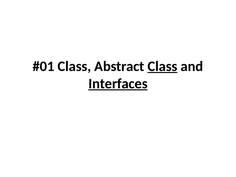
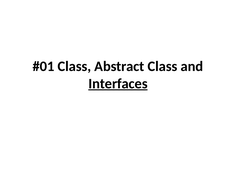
Class at (162, 66) underline: present -> none
